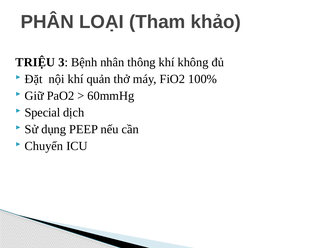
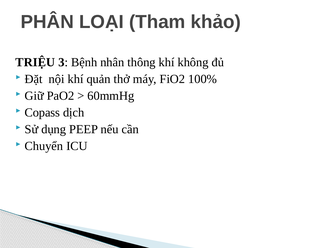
Special: Special -> Copass
